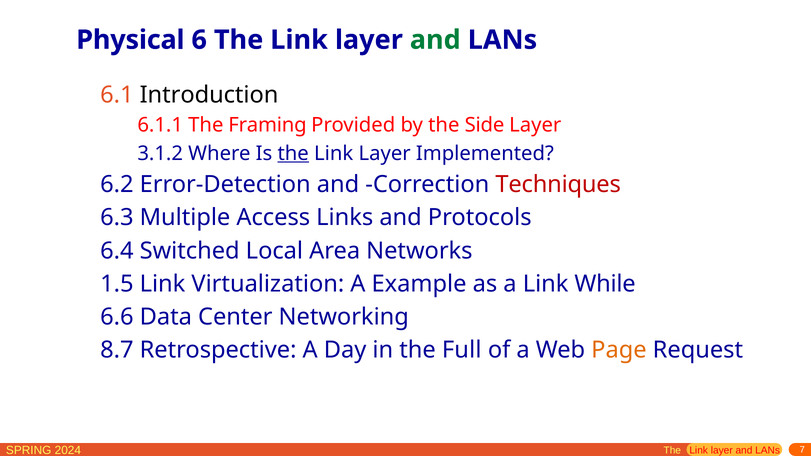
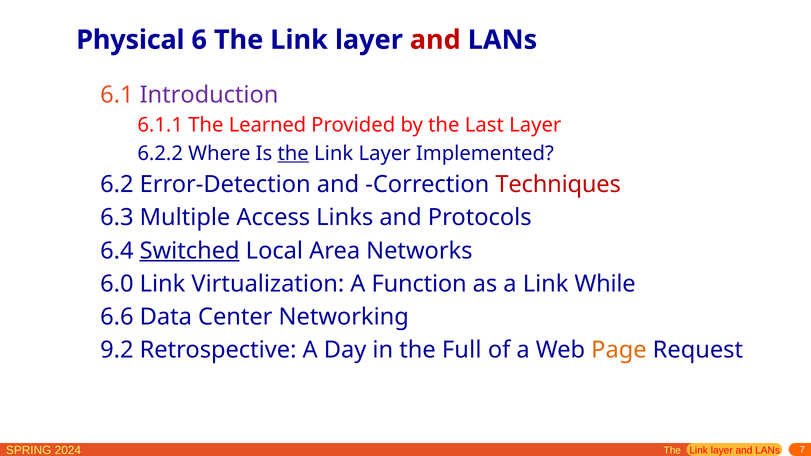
and at (435, 40) colour: green -> red
Introduction colour: black -> purple
Framing: Framing -> Learned
Side: Side -> Last
3.1.2: 3.1.2 -> 6.2.2
Switched underline: none -> present
1.5: 1.5 -> 6.0
Example: Example -> Function
8.7: 8.7 -> 9.2
